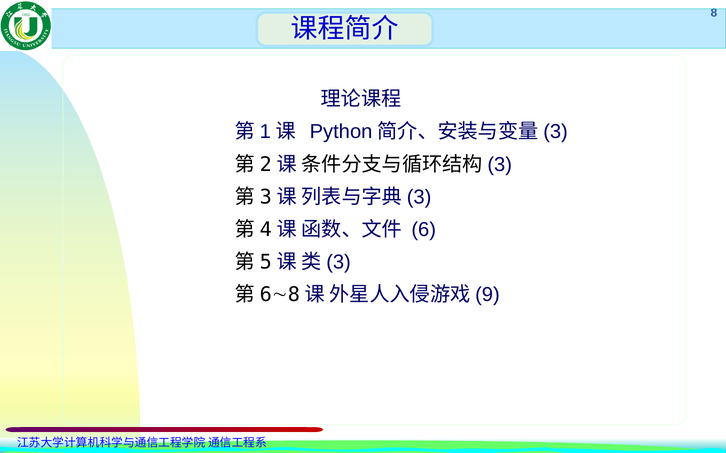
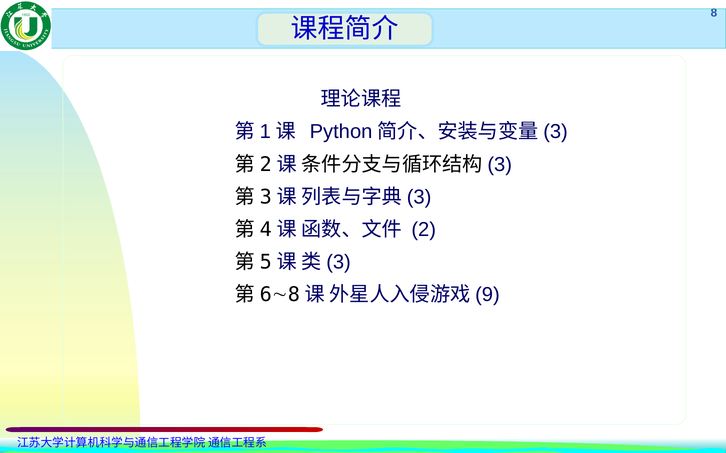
6: 6 -> 2
